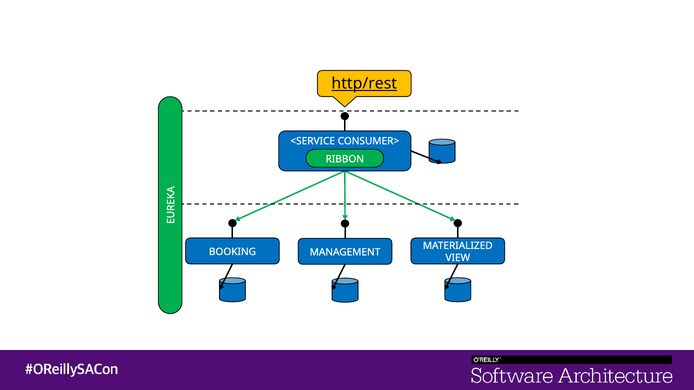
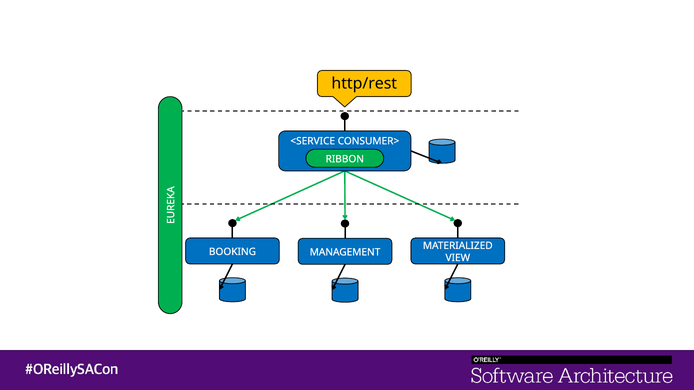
http/rest underline: present -> none
